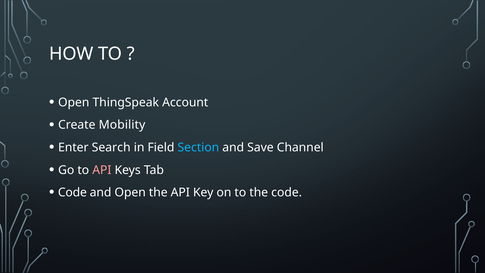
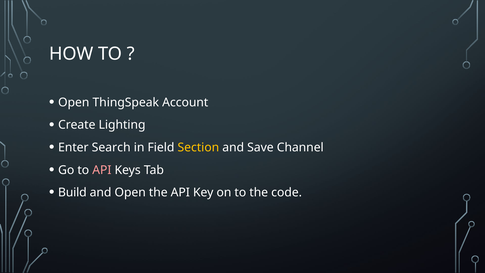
Mobility: Mobility -> Lighting
Section colour: light blue -> yellow
Code at (72, 192): Code -> Build
